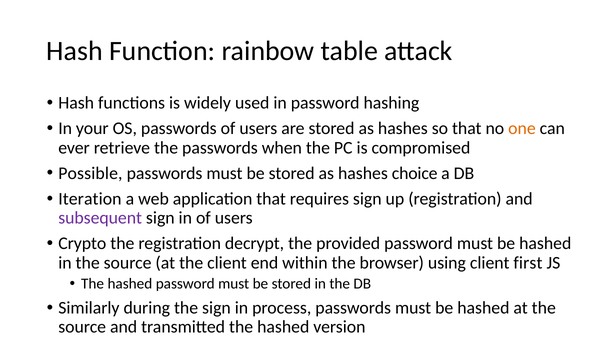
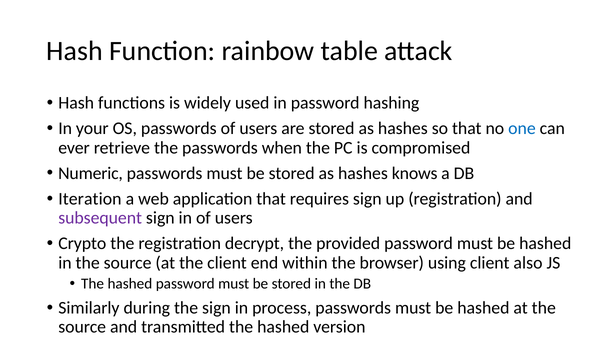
one colour: orange -> blue
Possible: Possible -> Numeric
choice: choice -> knows
first: first -> also
